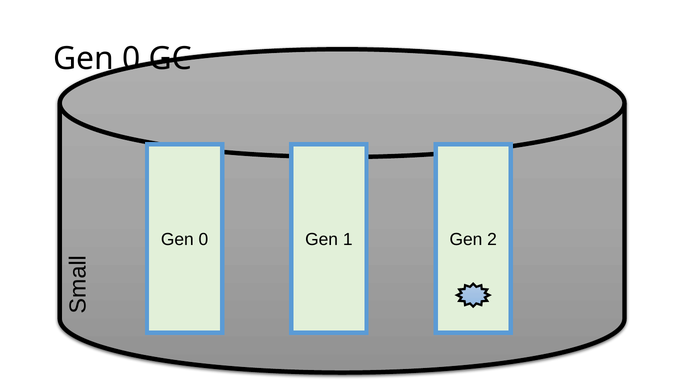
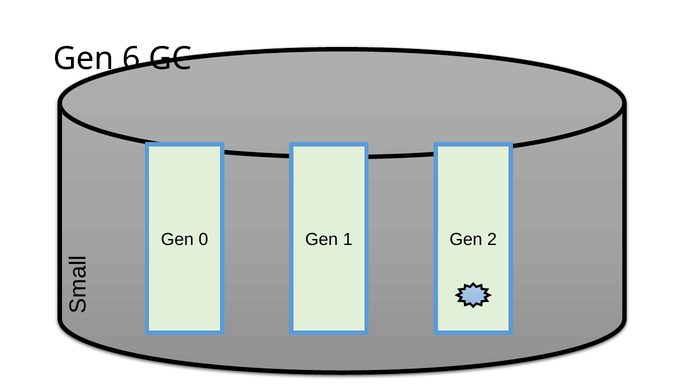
0 at (131, 58): 0 -> 6
